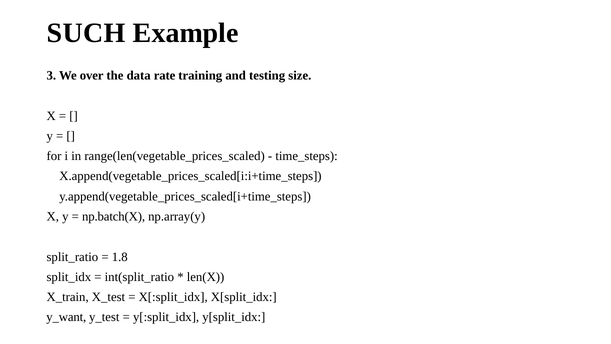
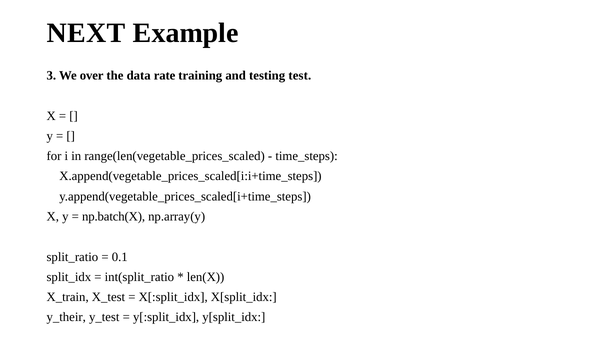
SUCH: SUCH -> NEXT
size: size -> test
1.8: 1.8 -> 0.1
y_want: y_want -> y_their
